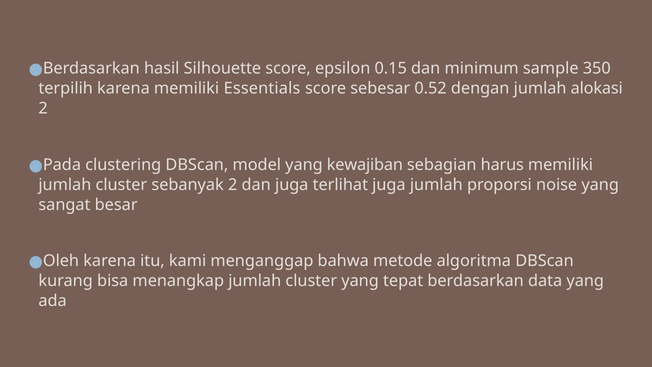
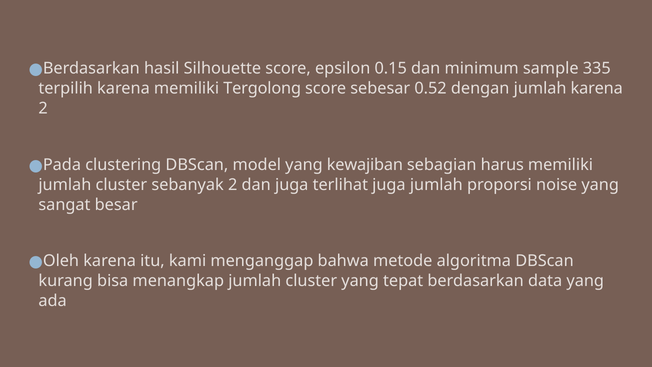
350: 350 -> 335
Essentials: Essentials -> Tergolong
jumlah alokasi: alokasi -> karena
